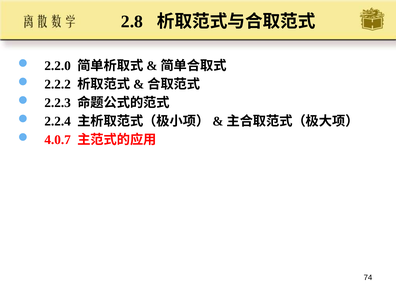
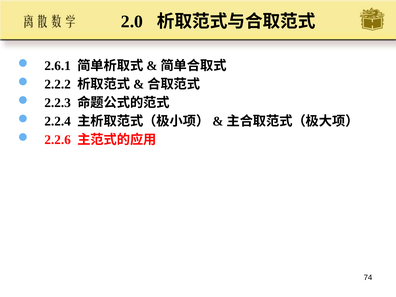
2.8: 2.8 -> 2.0
2.2.0: 2.2.0 -> 2.6.1
4.0.7: 4.0.7 -> 2.2.6
